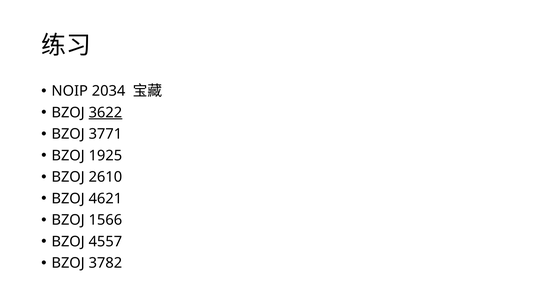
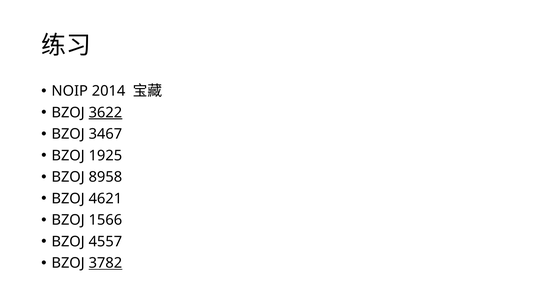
2034: 2034 -> 2014
3771: 3771 -> 3467
2610: 2610 -> 8958
3782 underline: none -> present
